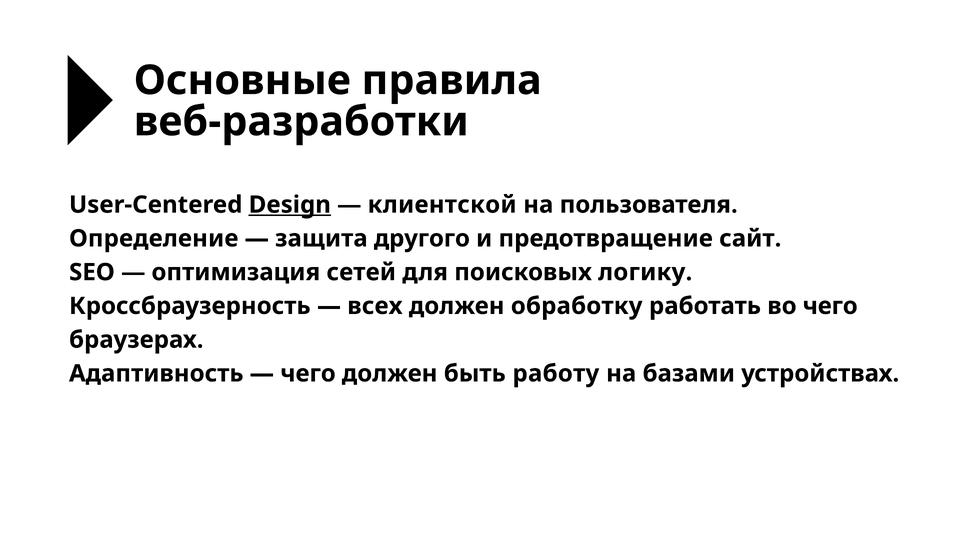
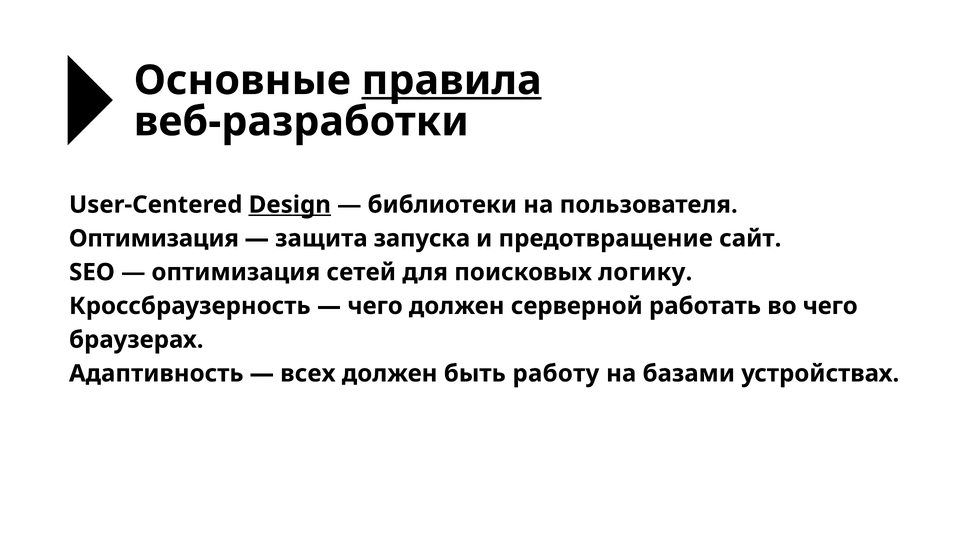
правила underline: none -> present
клиентской: клиентской -> библиотеки
Определение at (154, 239): Определение -> Оптимизация
другого: другого -> запуска
всех at (375, 306): всех -> чего
обработку: обработку -> серверной
чего at (308, 374): чего -> всех
